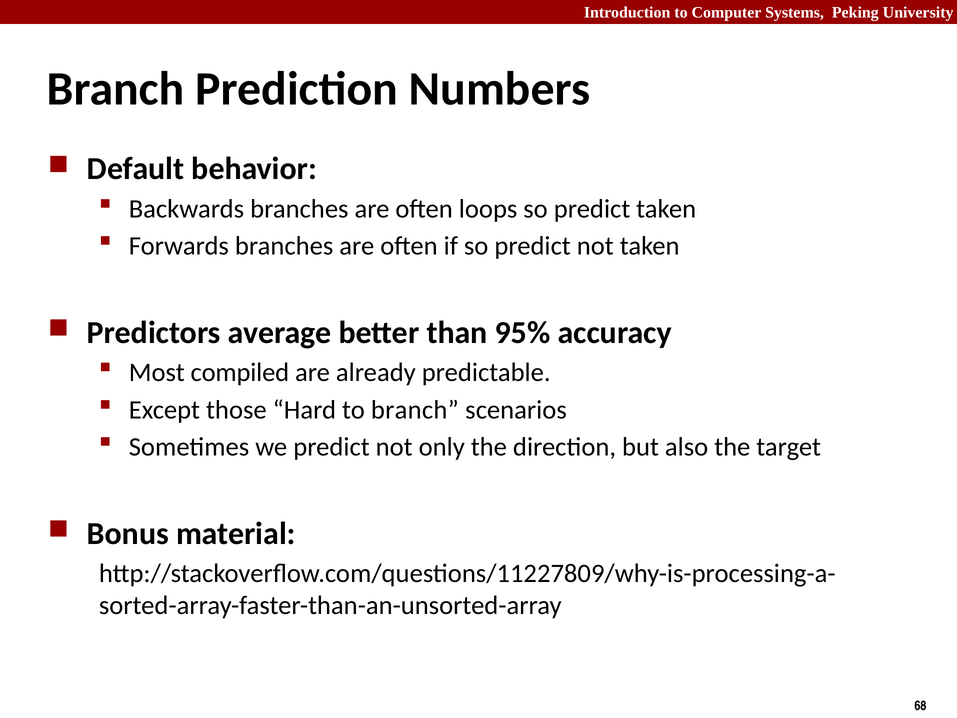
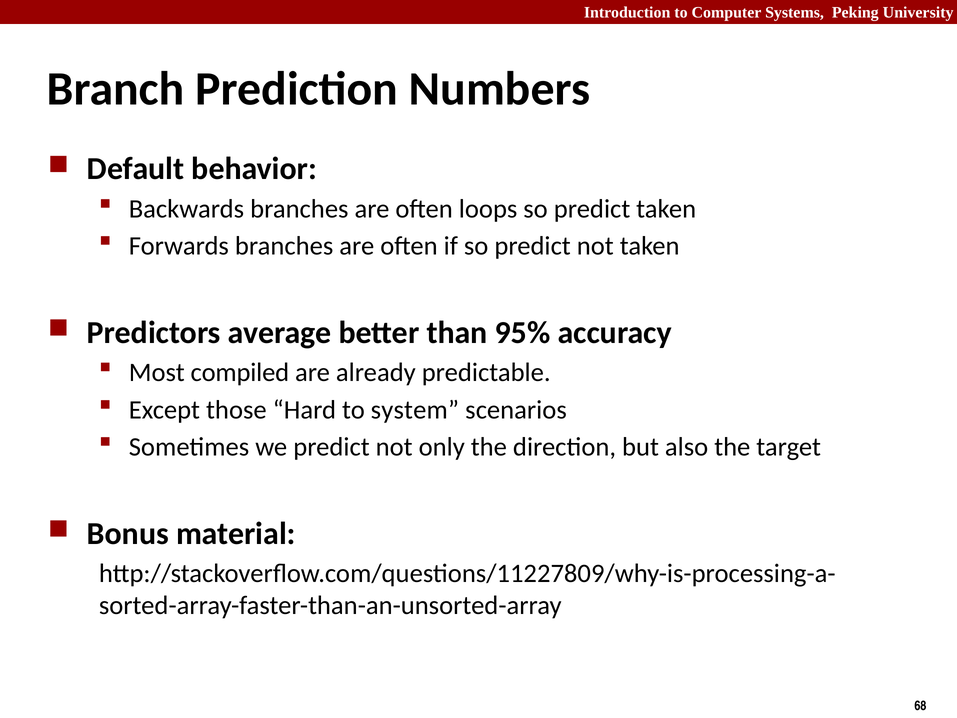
to branch: branch -> system
